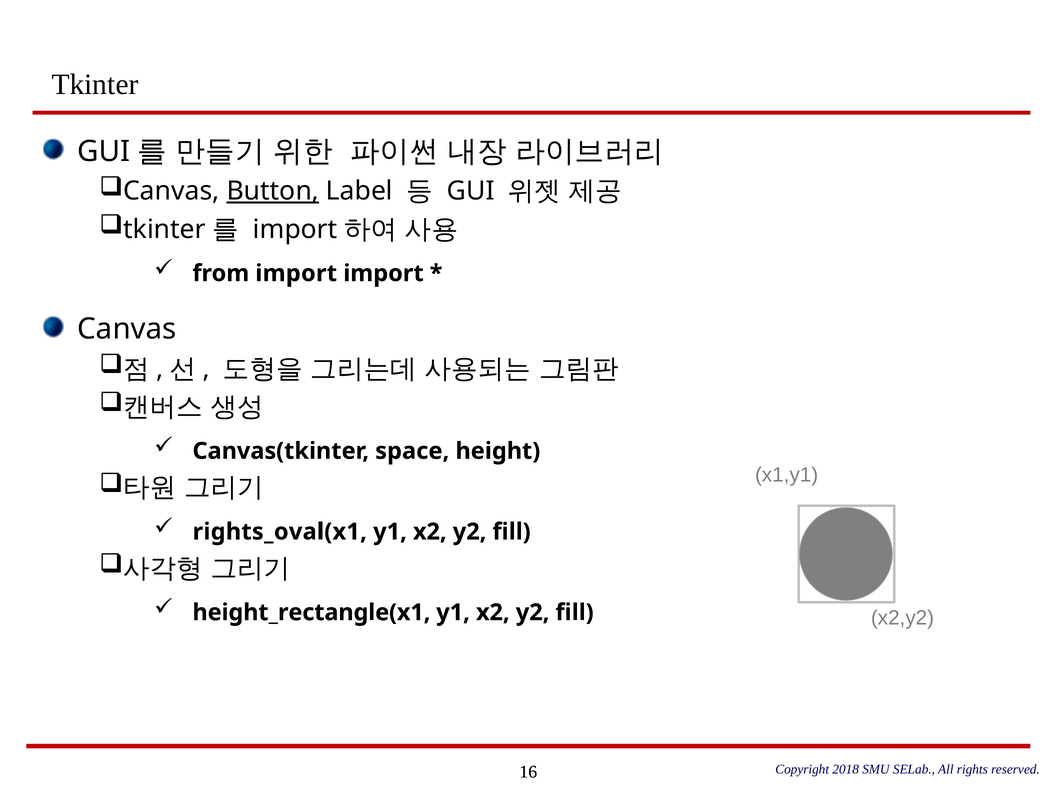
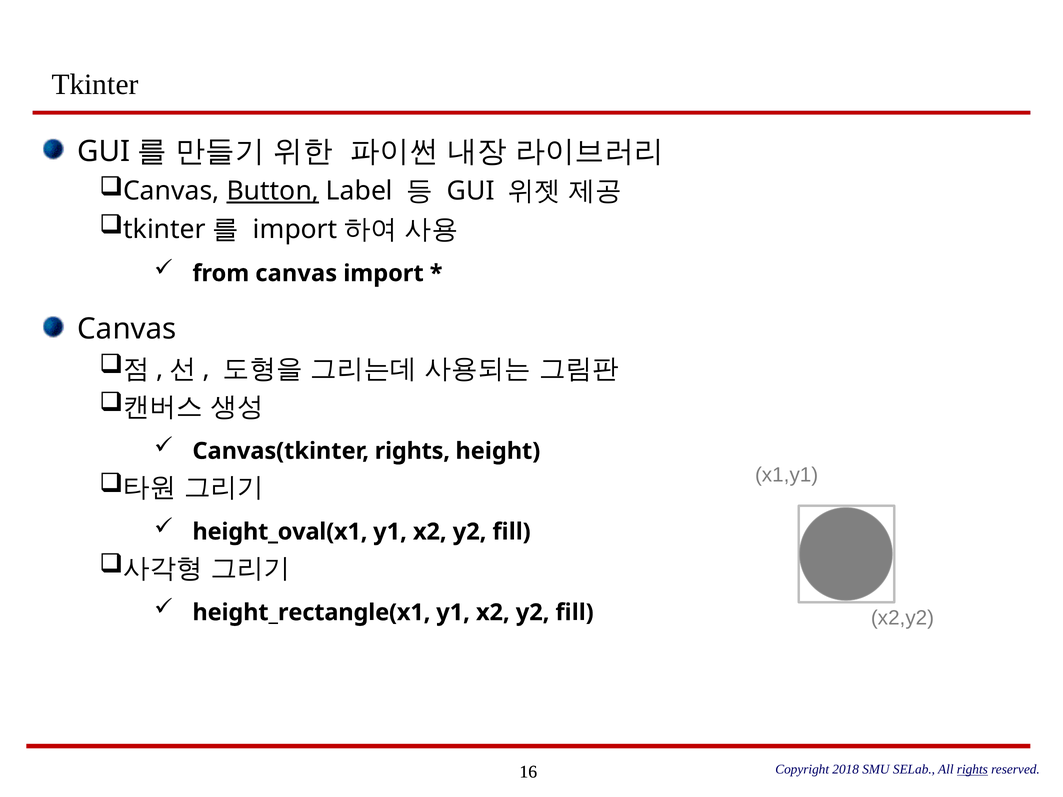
from import: import -> canvas
Canvas(tkinter space: space -> rights
rights_oval(x1: rights_oval(x1 -> height_oval(x1
rights at (972, 770) underline: none -> present
